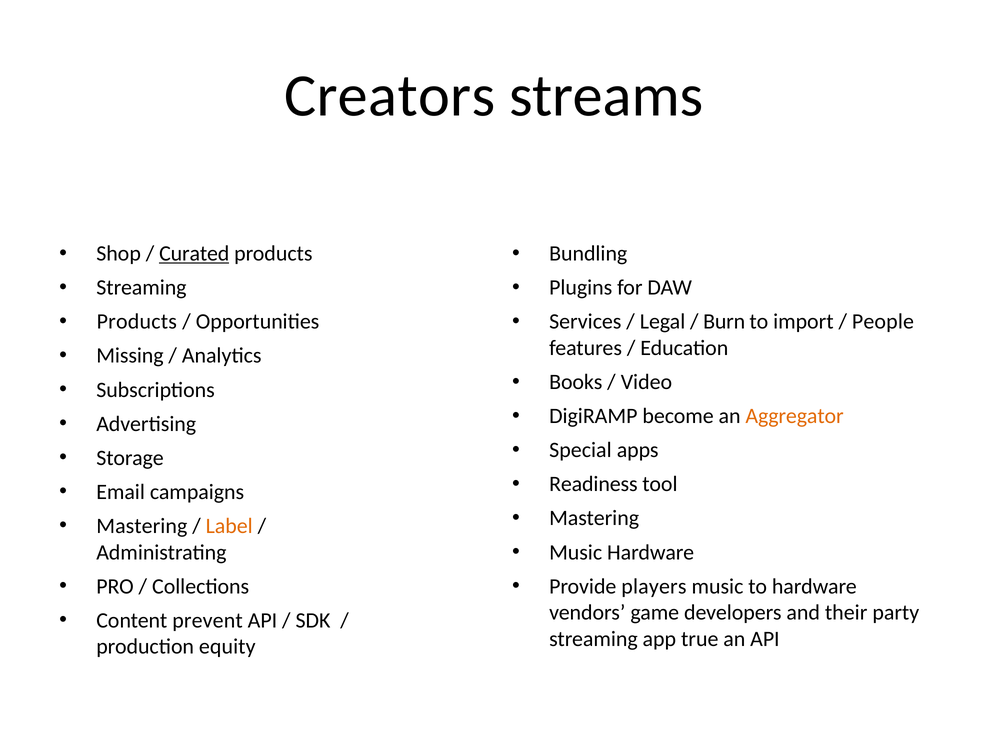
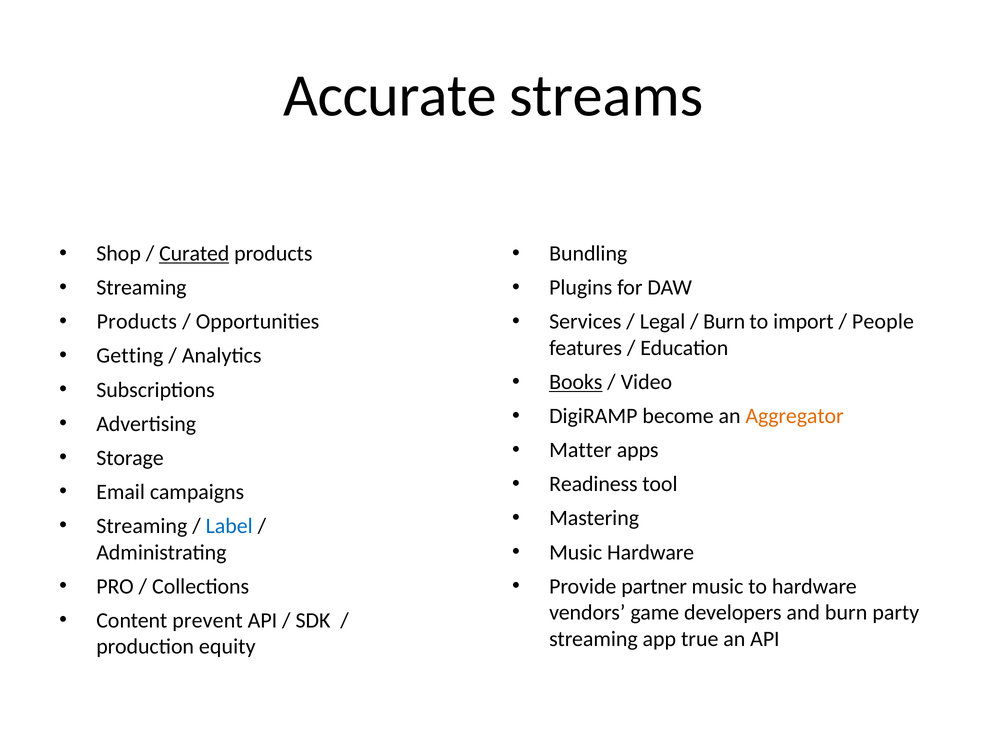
Creators: Creators -> Accurate
Missing: Missing -> Getting
Books underline: none -> present
Special: Special -> Matter
Mastering at (142, 526): Mastering -> Streaming
Label colour: orange -> blue
players: players -> partner
and their: their -> burn
